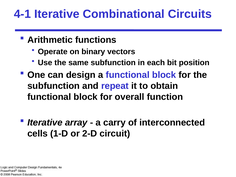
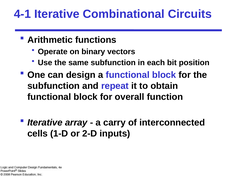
circuit: circuit -> inputs
